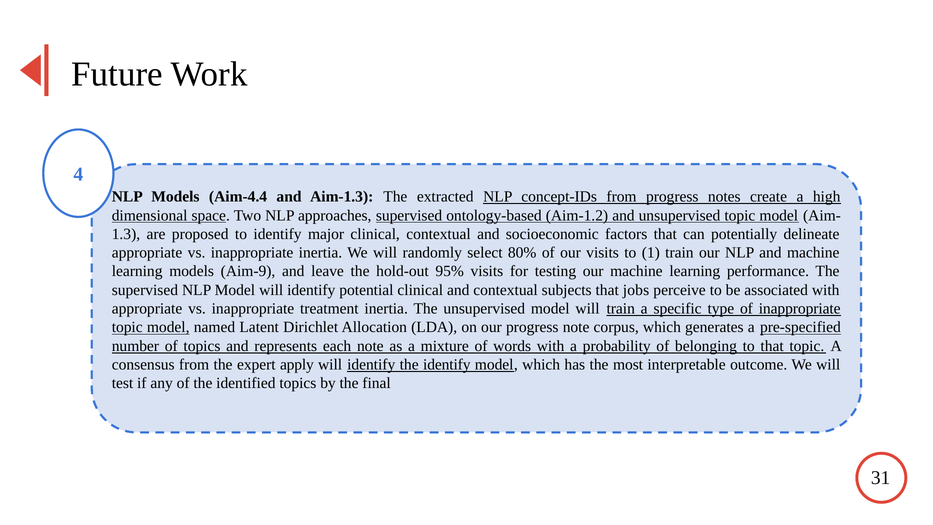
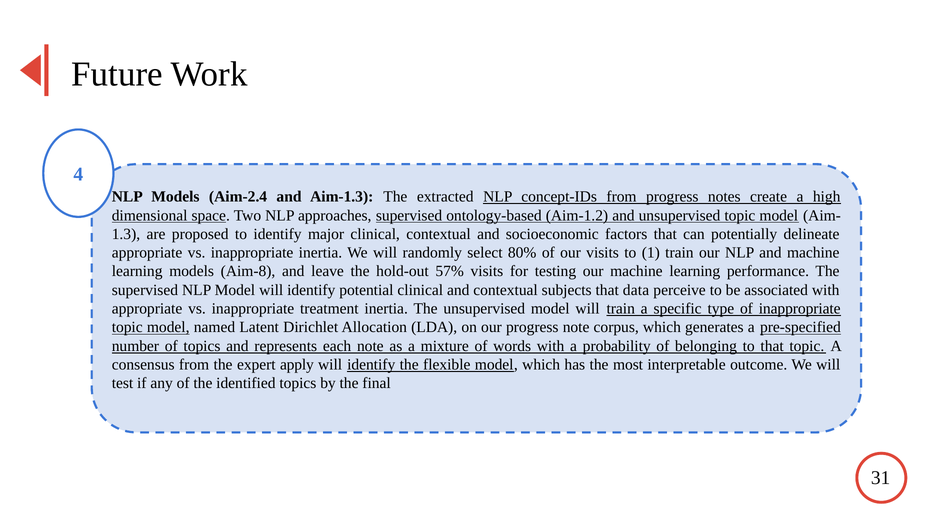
Aim-4.4: Aim-4.4 -> Aim-2.4
Aim-9: Aim-9 -> Aim-8
95%: 95% -> 57%
jobs: jobs -> data
the identify: identify -> flexible
